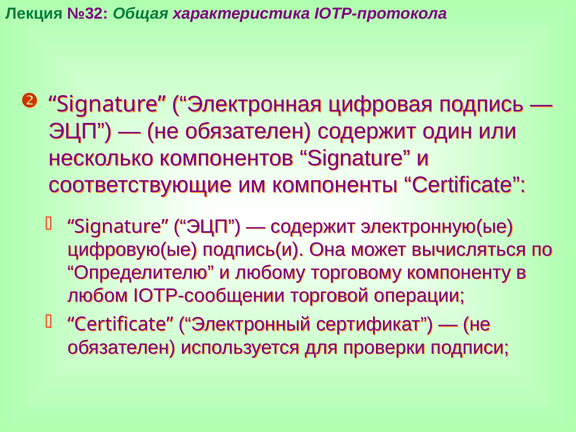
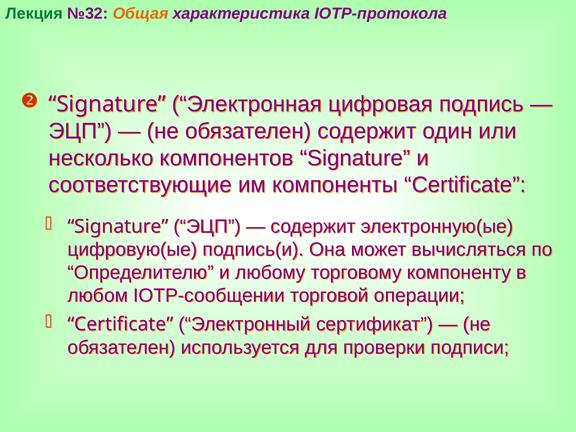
Общая colour: green -> orange
